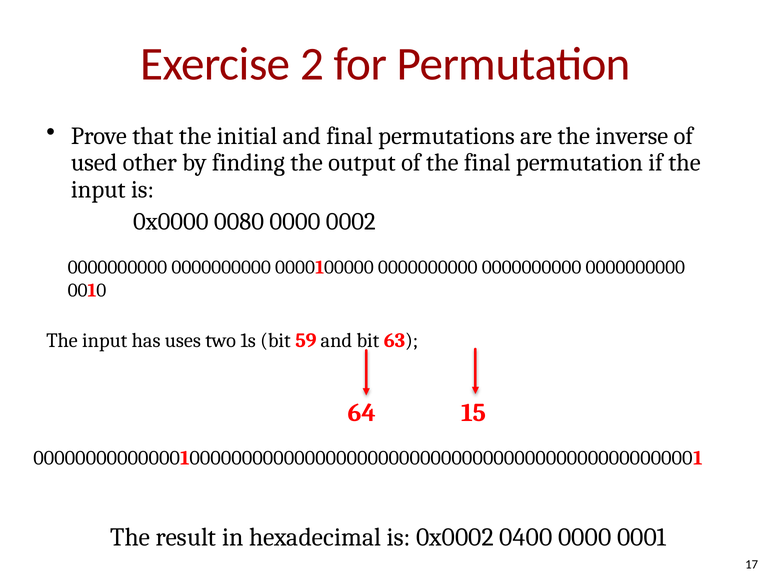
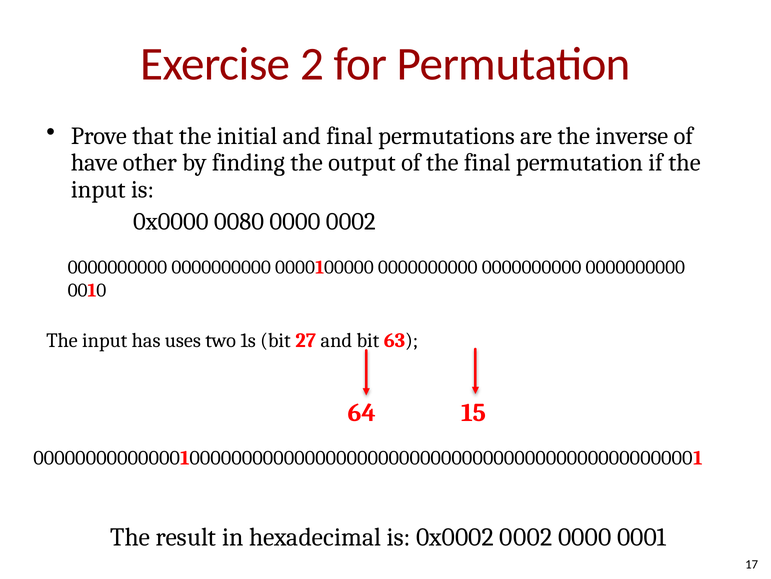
used: used -> have
59: 59 -> 27
0x0002 0400: 0400 -> 0002
